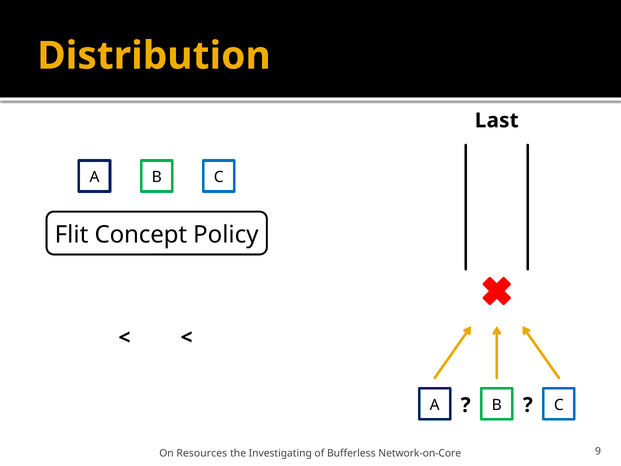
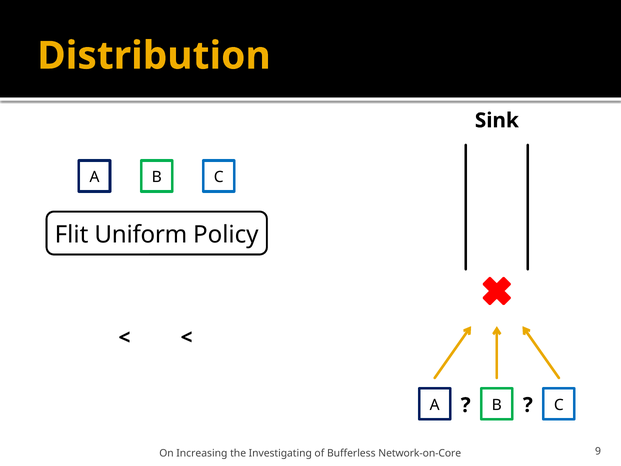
Last: Last -> Sink
Concept: Concept -> Uniform
Resources: Resources -> Increasing
